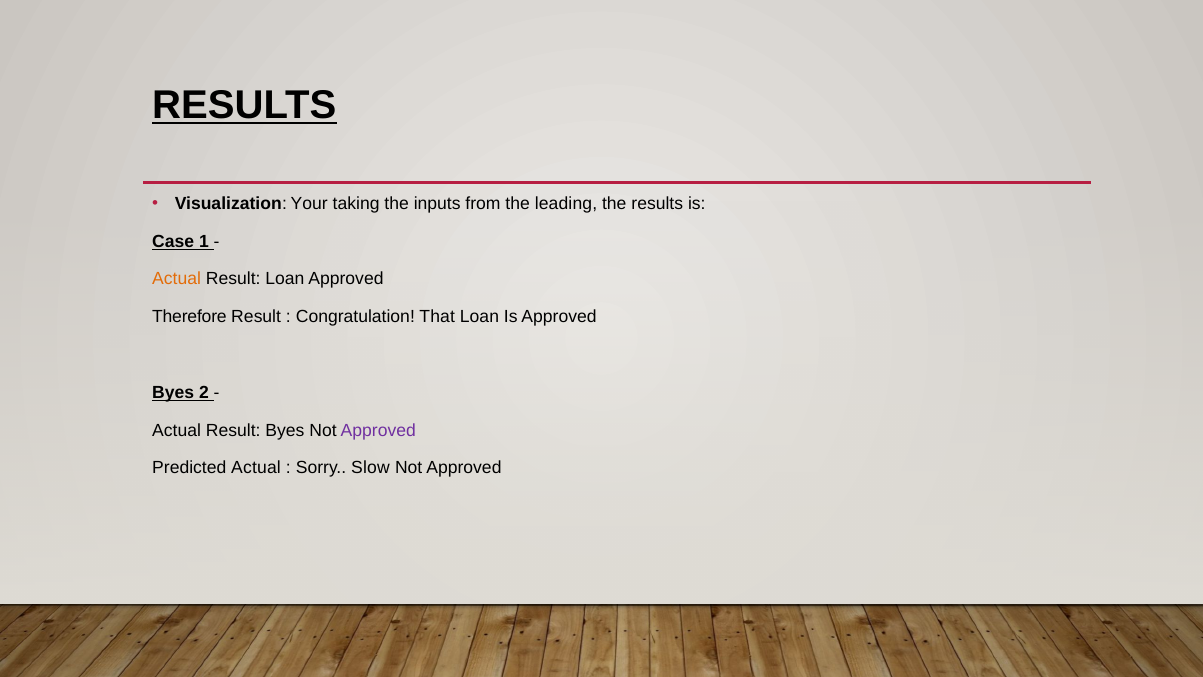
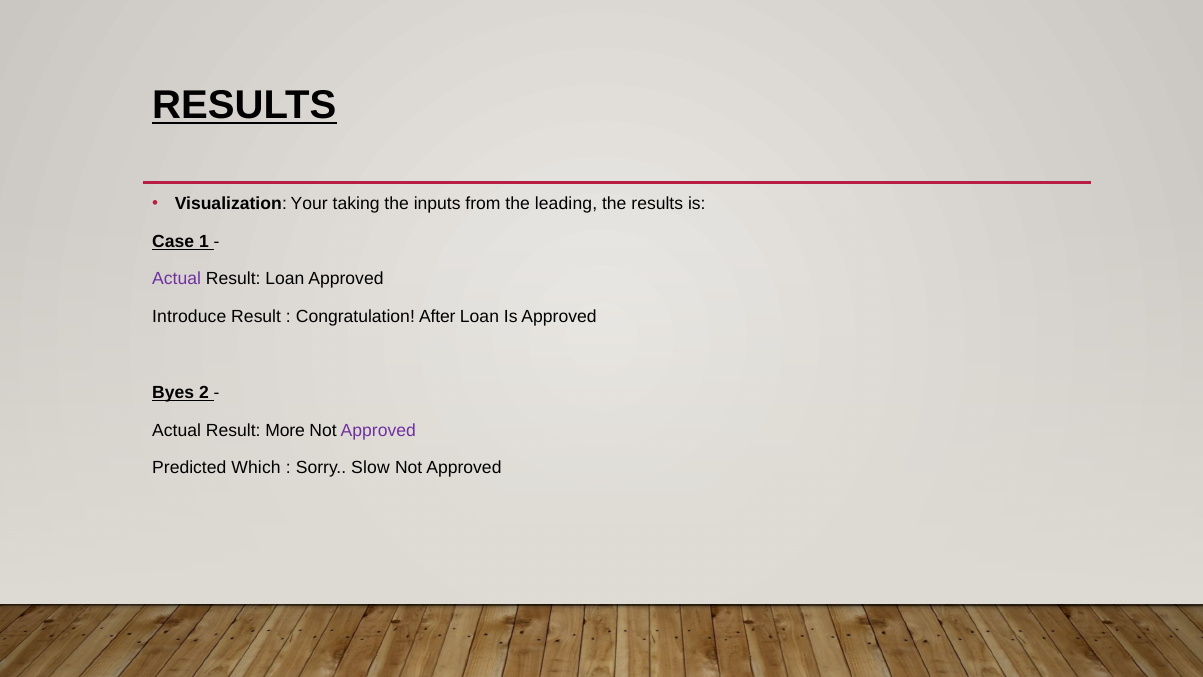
Actual at (177, 279) colour: orange -> purple
Therefore: Therefore -> Introduce
That: That -> After
Result Byes: Byes -> More
Predicted Actual: Actual -> Which
